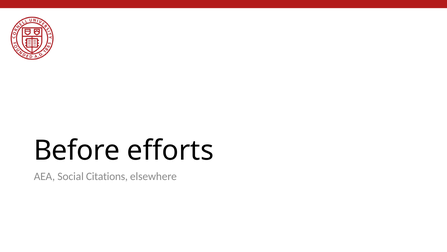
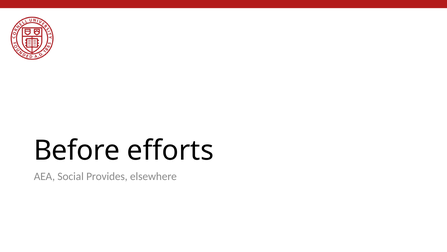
Citations: Citations -> Provides
